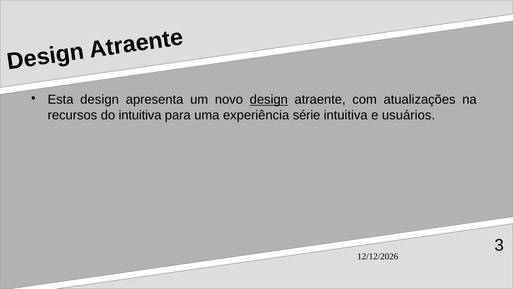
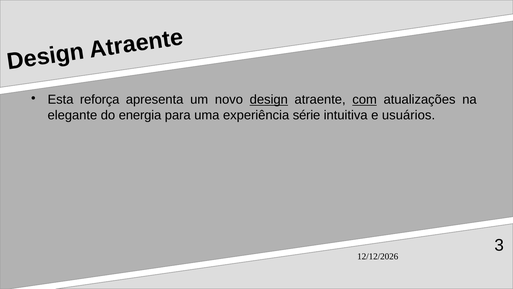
Esta design: design -> reforça
com underline: none -> present
recursos: recursos -> elegante
do intuitiva: intuitiva -> energia
